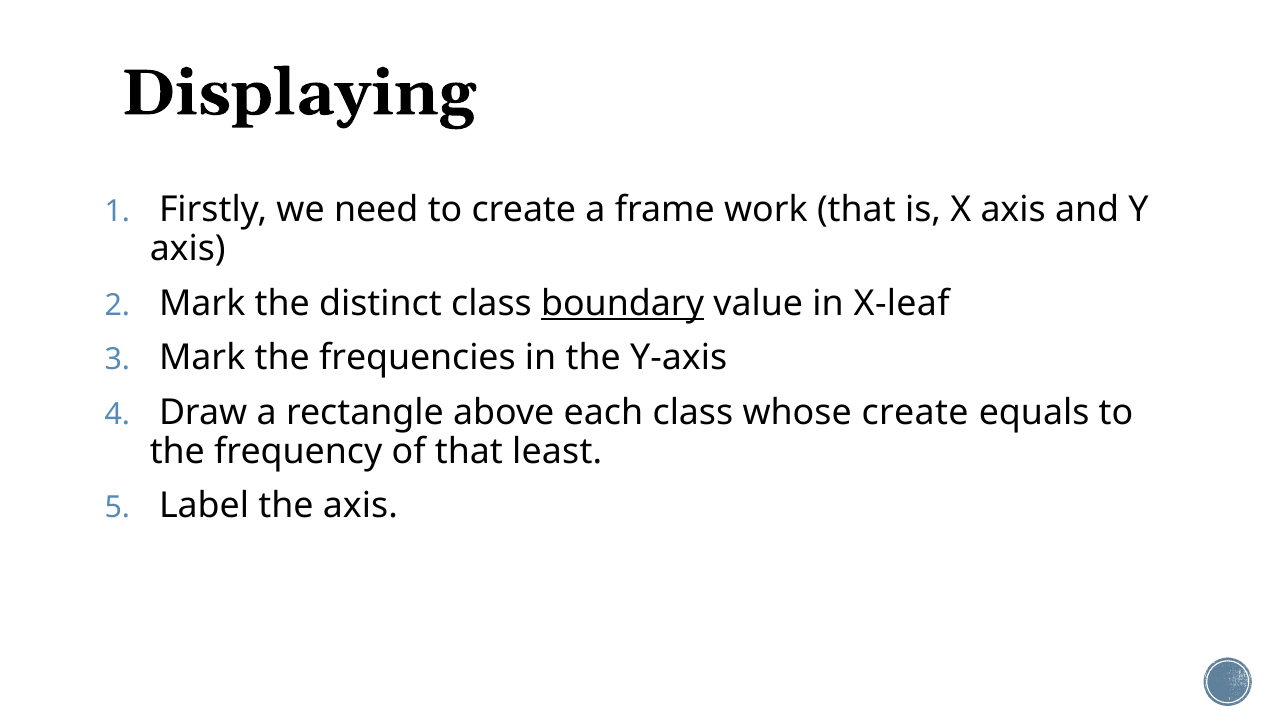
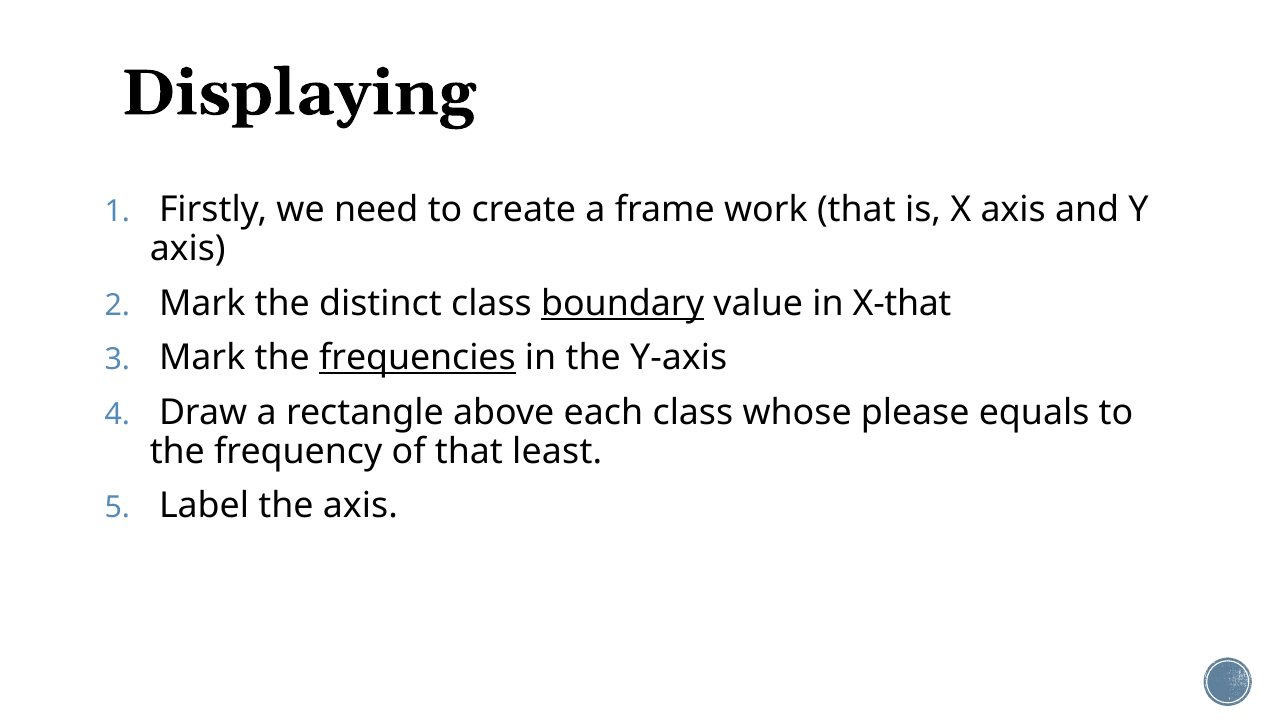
X-leaf: X-leaf -> X-that
frequencies underline: none -> present
whose create: create -> please
